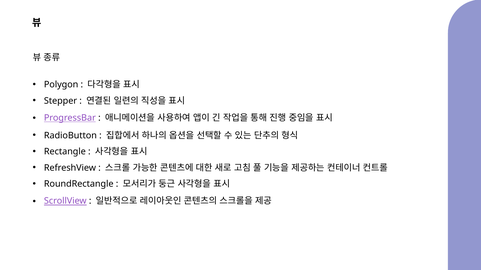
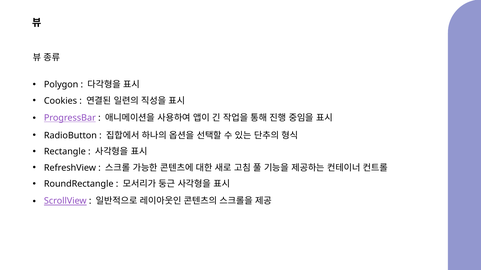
Stepper: Stepper -> Cookies
